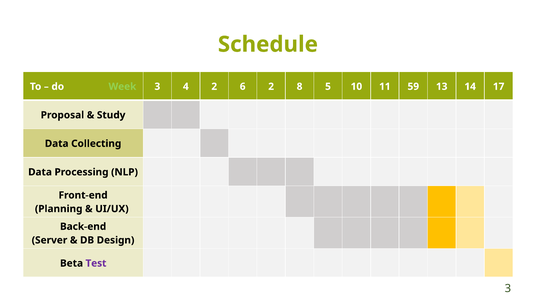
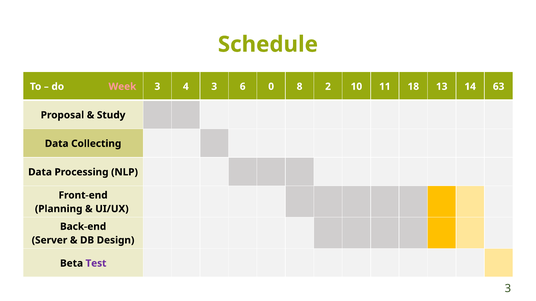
Week colour: light green -> pink
4 2: 2 -> 3
6 2: 2 -> 0
5: 5 -> 2
59: 59 -> 18
17: 17 -> 63
